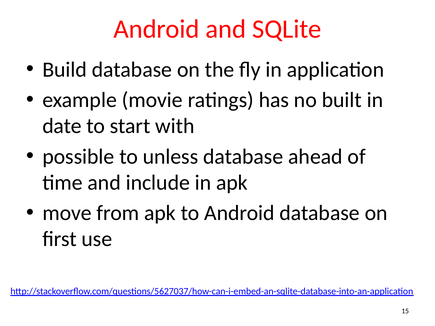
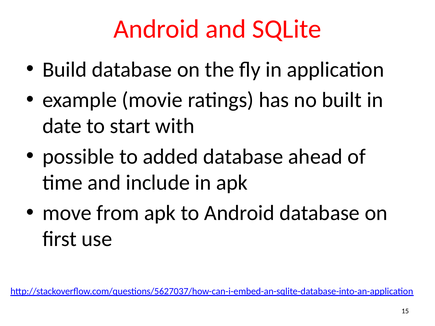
unless: unless -> added
